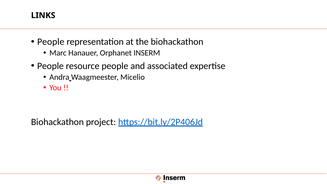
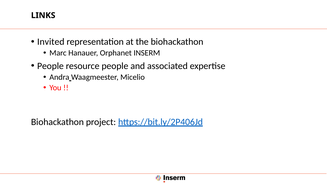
People at (51, 42): People -> Invited
